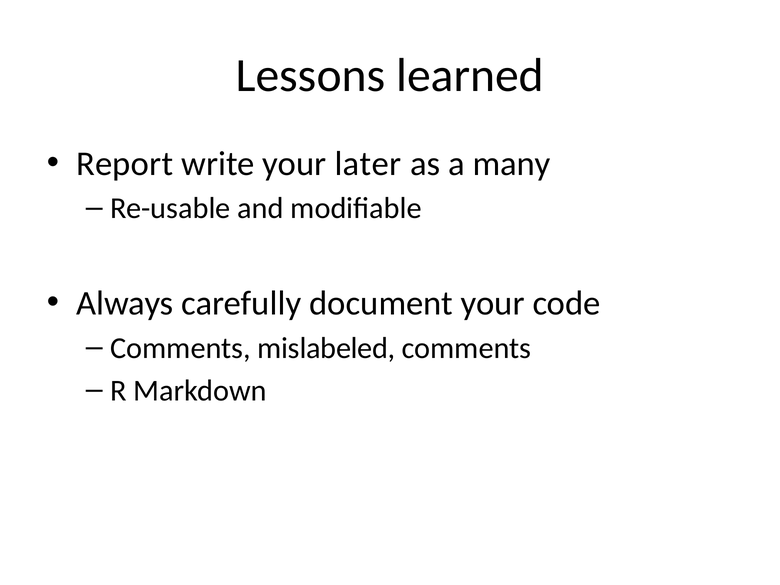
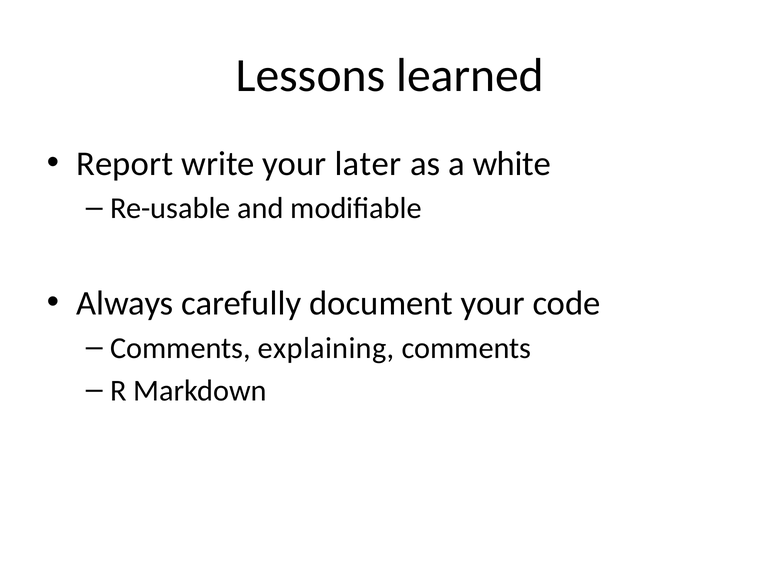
many: many -> white
mislabeled: mislabeled -> explaining
